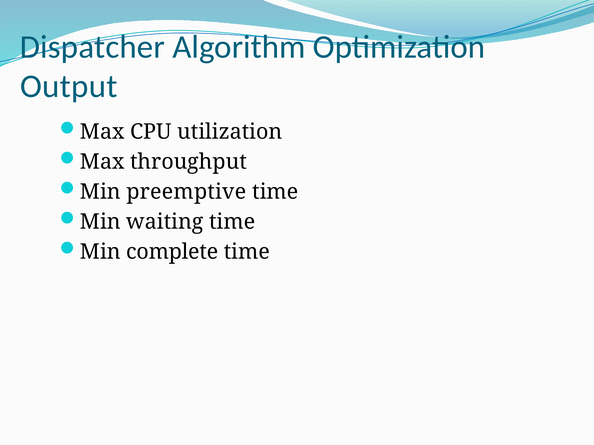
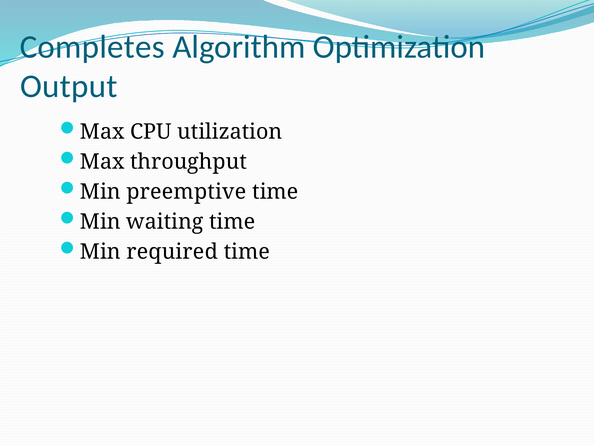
Dispatcher: Dispatcher -> Completes
complete: complete -> required
